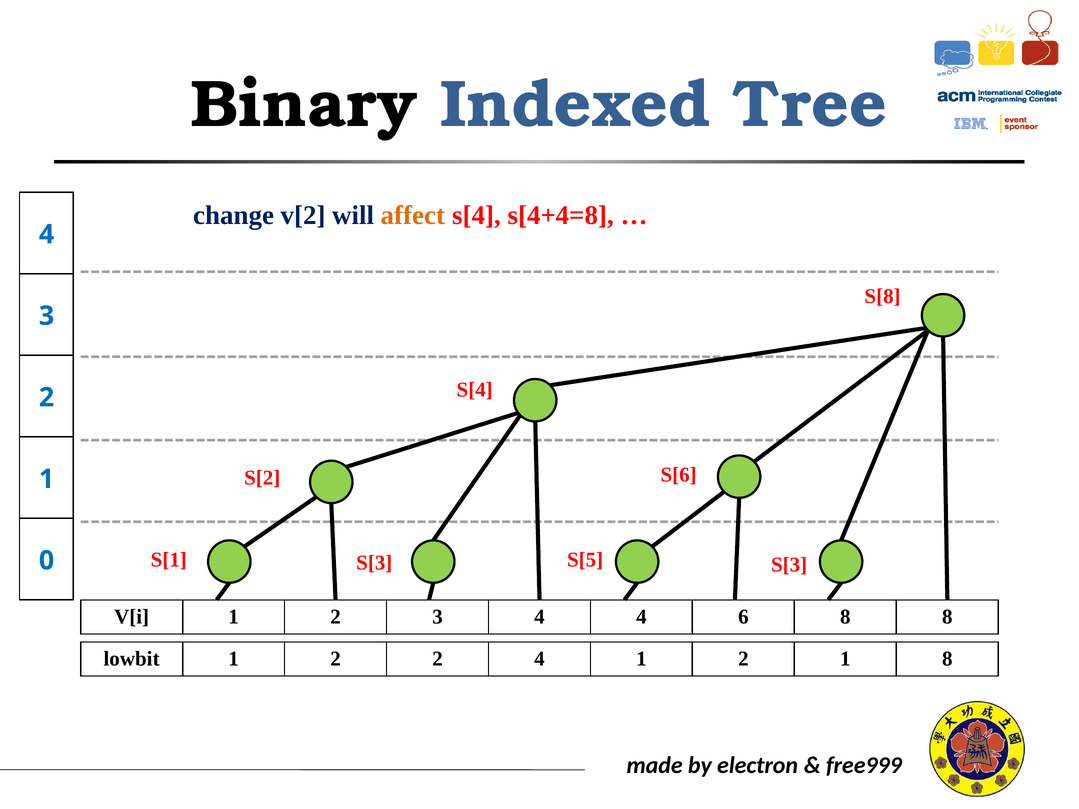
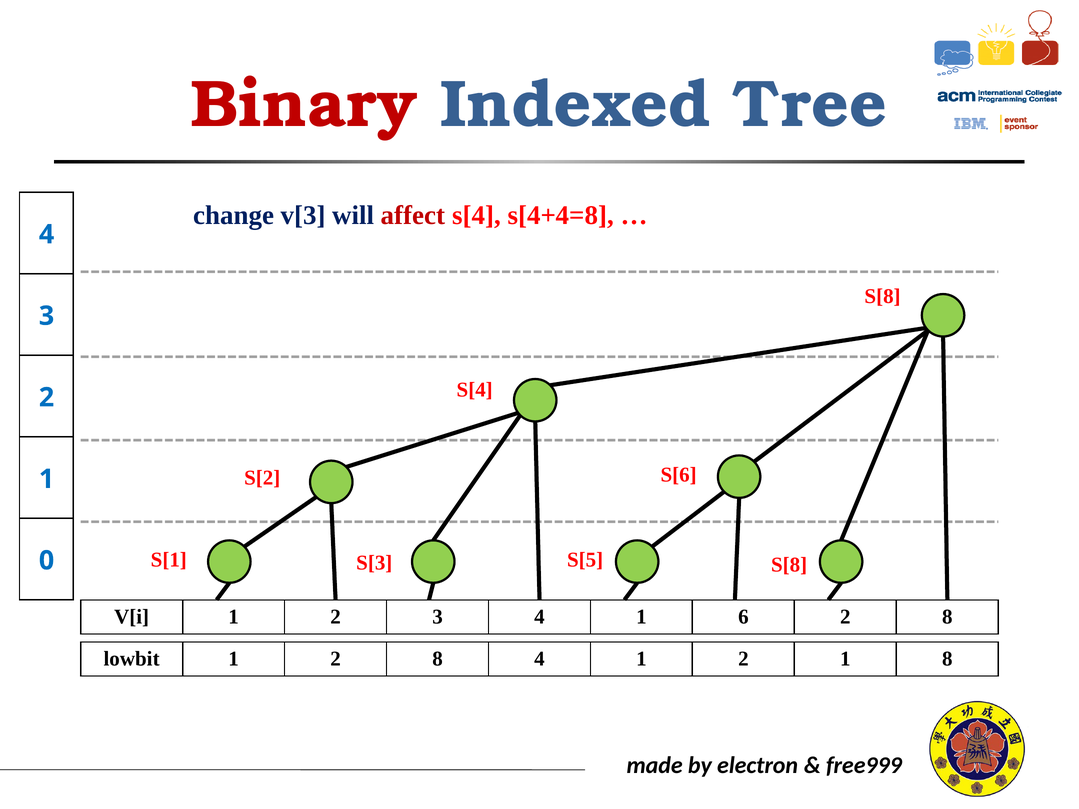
Binary colour: black -> red
v[2: v[2 -> v[3
affect colour: orange -> red
S[3 at (789, 565): S[3 -> S[8
3 4 4: 4 -> 1
6 8: 8 -> 2
1 2 2: 2 -> 8
